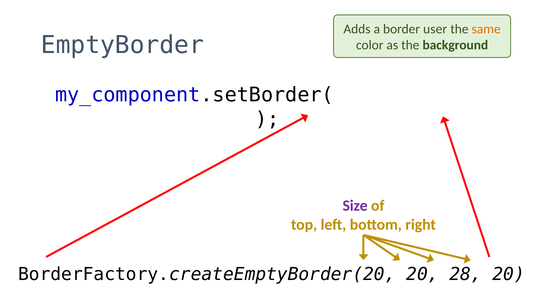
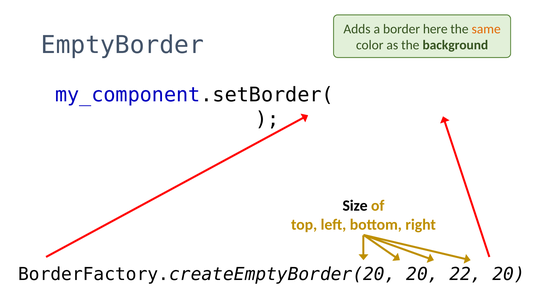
user: user -> here
Size colour: purple -> black
28: 28 -> 22
